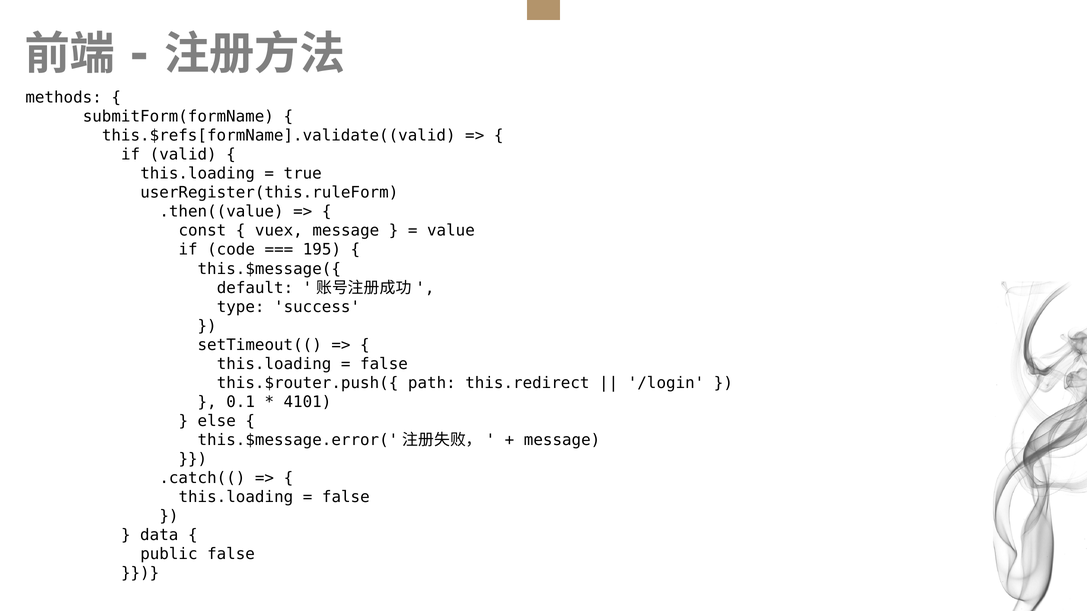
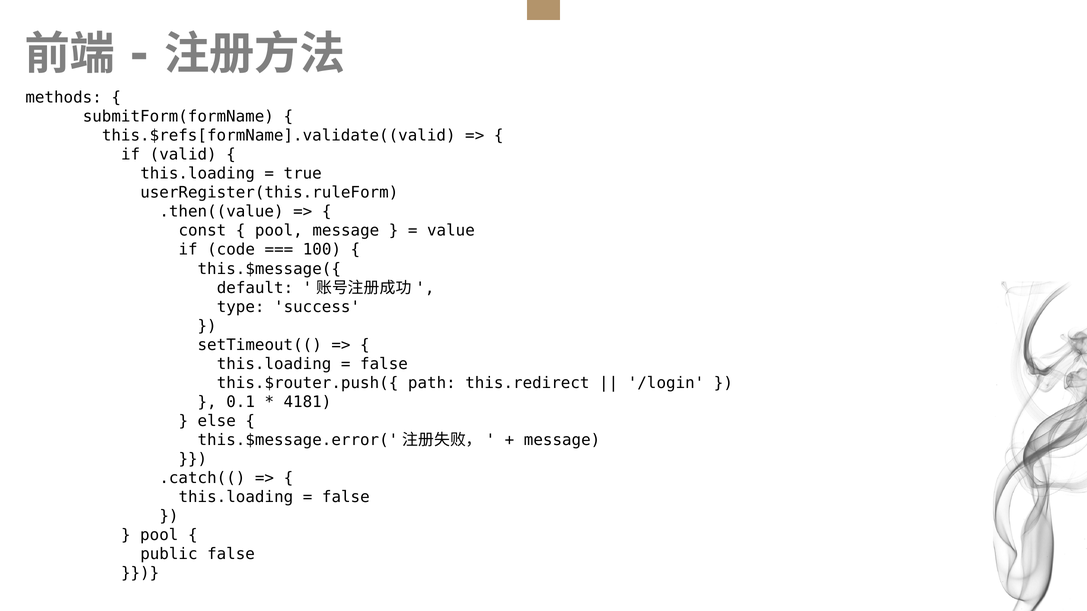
vuex at (279, 231): vuex -> pool
195: 195 -> 100
4101: 4101 -> 4181
data at (159, 535): data -> pool
